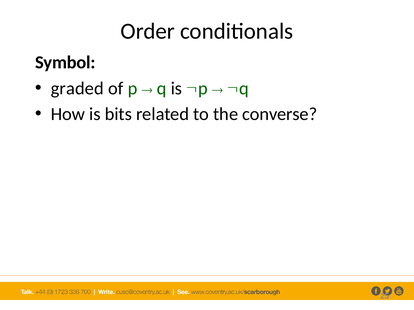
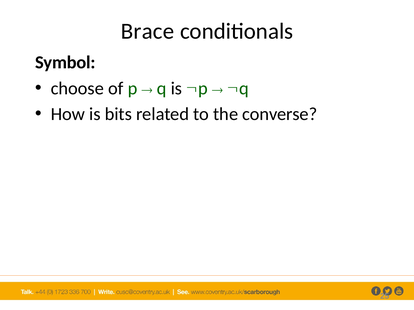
Order: Order -> Brace
graded: graded -> choose
